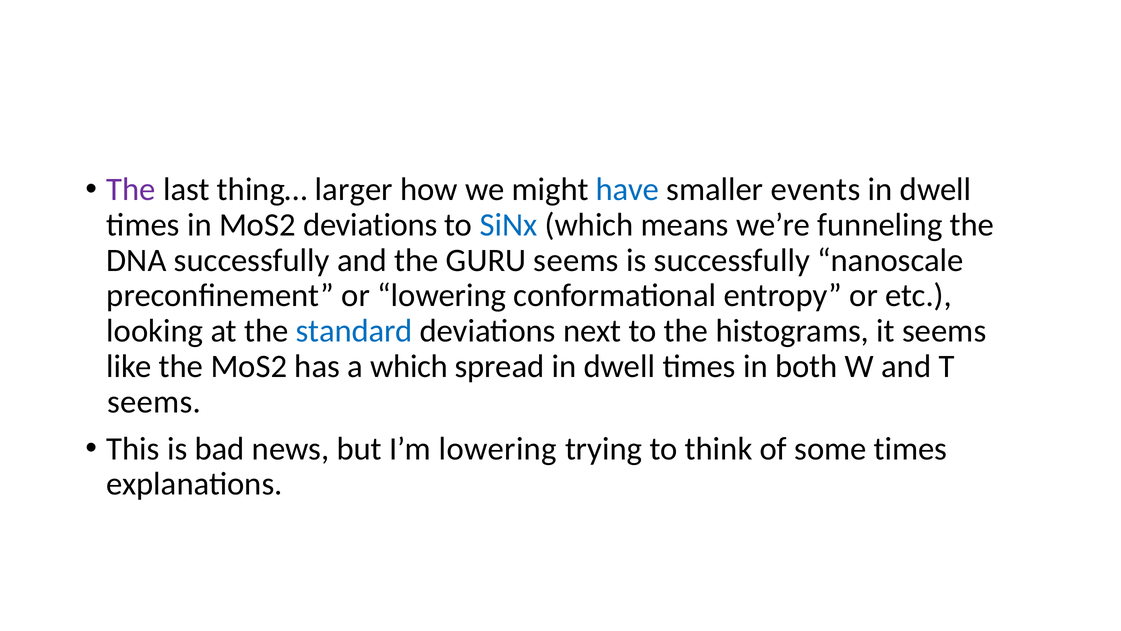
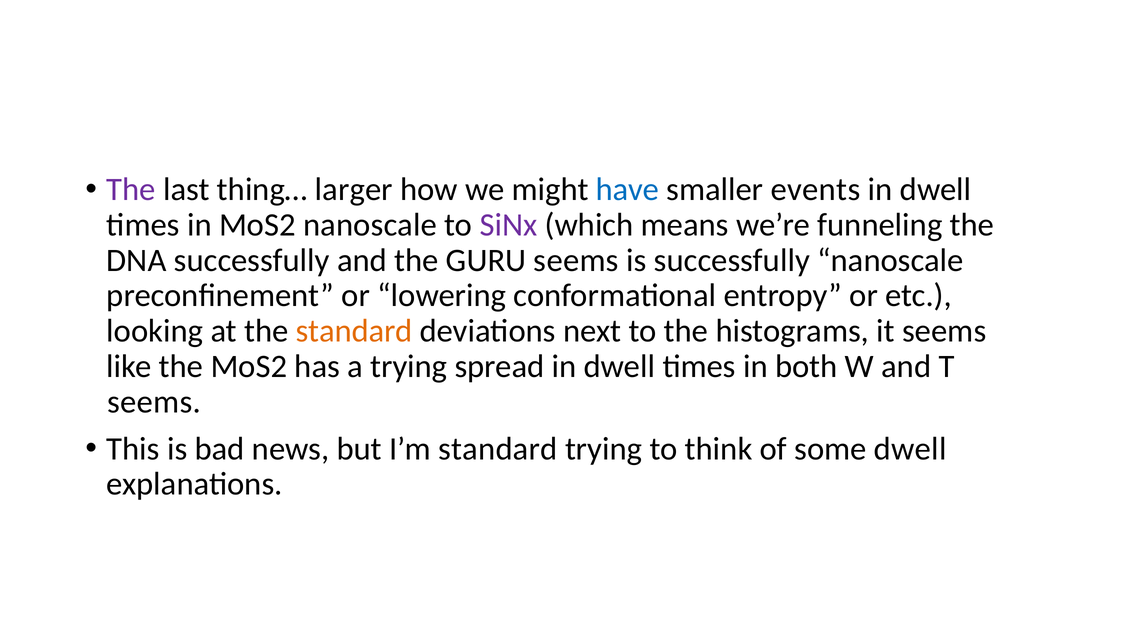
MoS2 deviations: deviations -> nanoscale
SiNx colour: blue -> purple
standard at (354, 331) colour: blue -> orange
a which: which -> trying
I’m lowering: lowering -> standard
some times: times -> dwell
